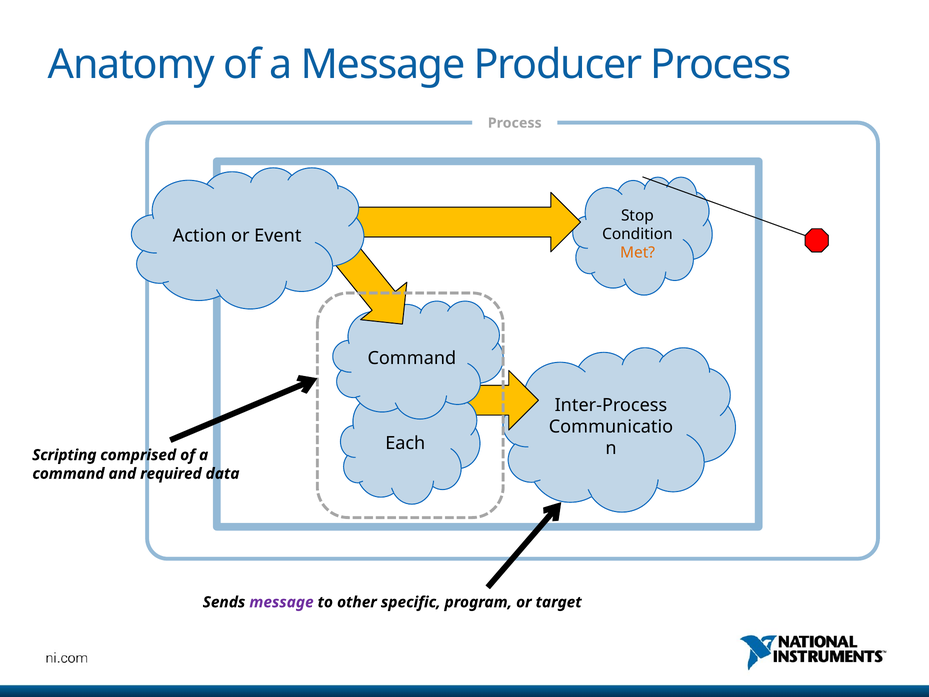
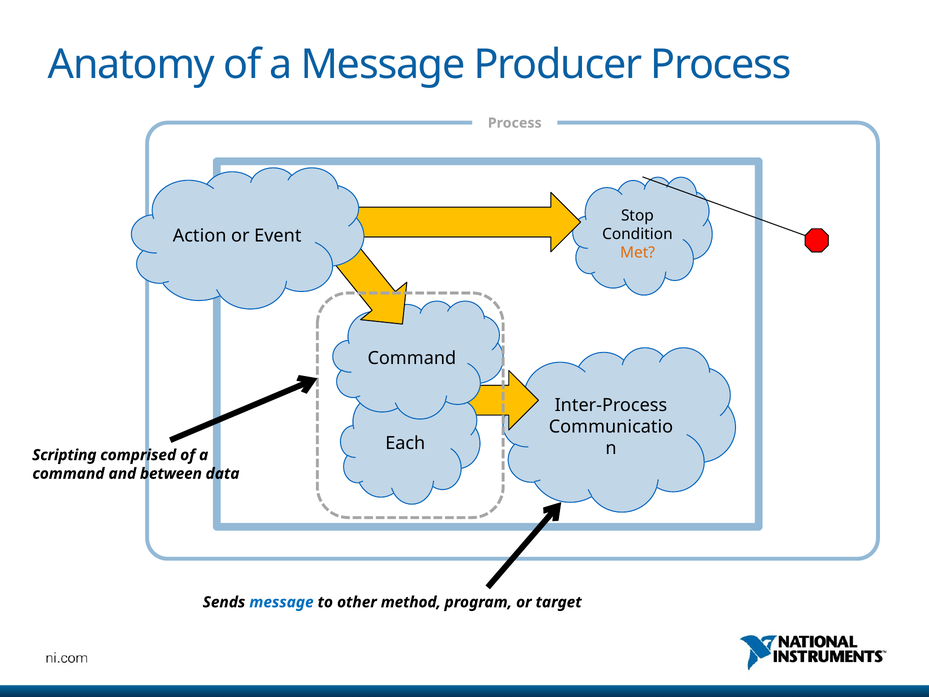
required: required -> between
message at (282, 602) colour: purple -> blue
specific: specific -> method
